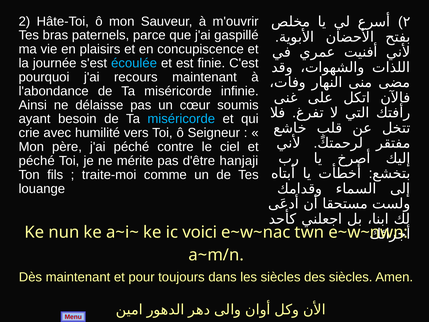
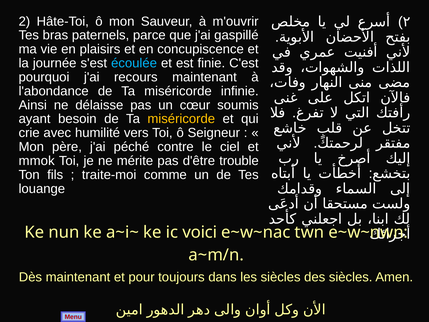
miséricorde at (181, 119) colour: light blue -> yellow
péché at (37, 161): péché -> mmok
hanjaji: hanjaji -> trouble
